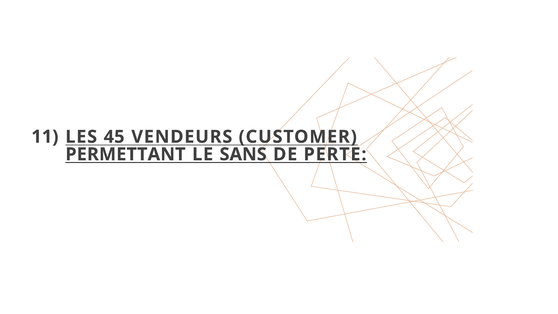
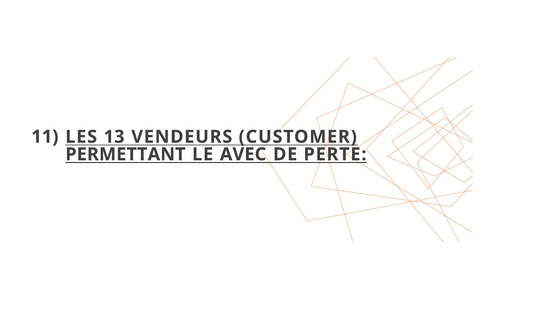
45: 45 -> 13
SANS: SANS -> AVEC
